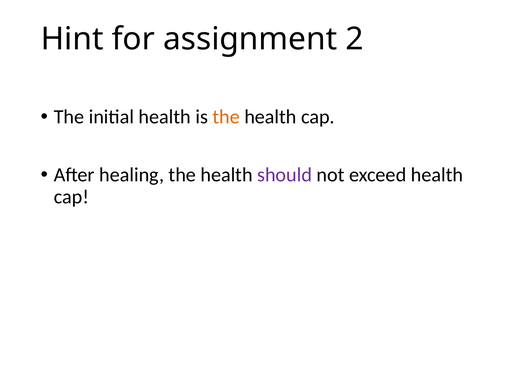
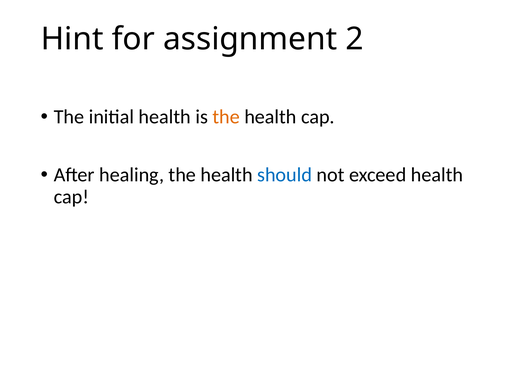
should colour: purple -> blue
